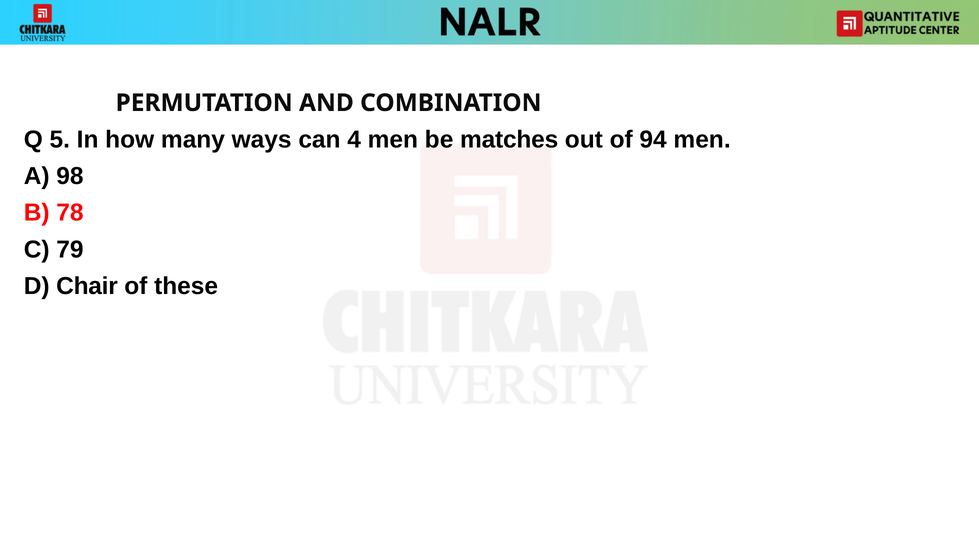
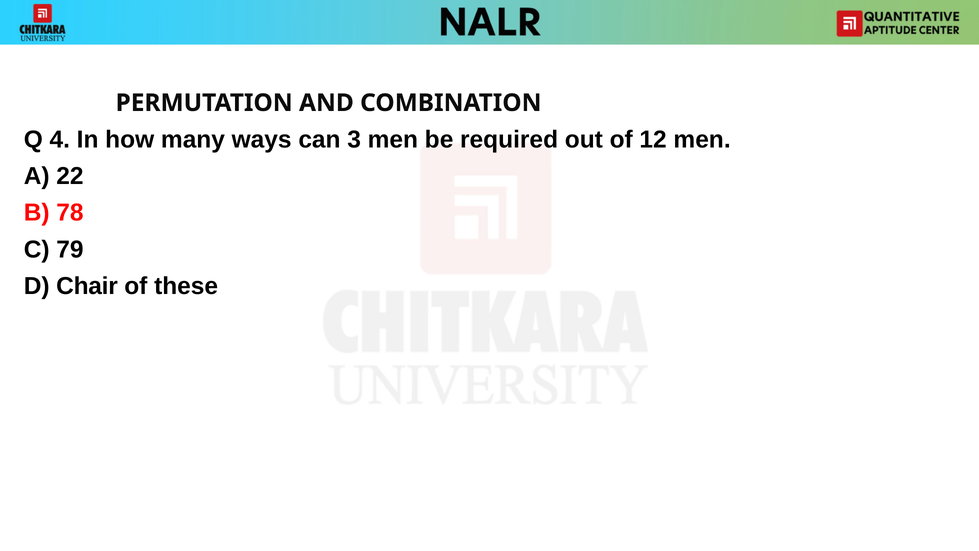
5: 5 -> 4
4: 4 -> 3
matches: matches -> required
94: 94 -> 12
98: 98 -> 22
